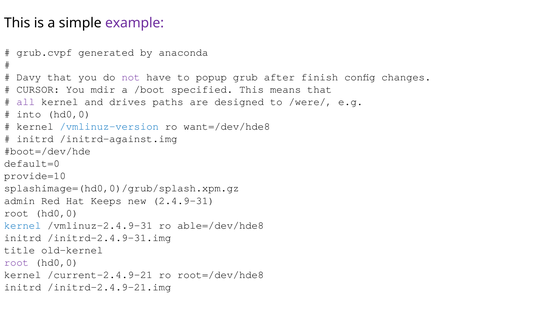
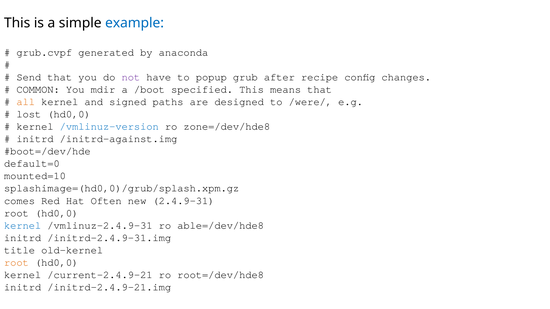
example colour: purple -> blue
Davy: Davy -> Send
finish: finish -> recipe
CURSOR: CURSOR -> COMMON
all colour: purple -> orange
drives: drives -> signed
into: into -> lost
want=/dev/hde8: want=/dev/hde8 -> zone=/dev/hde8
provide=10: provide=10 -> mounted=10
admin: admin -> comes
Keeps: Keeps -> Often
root at (16, 263) colour: purple -> orange
